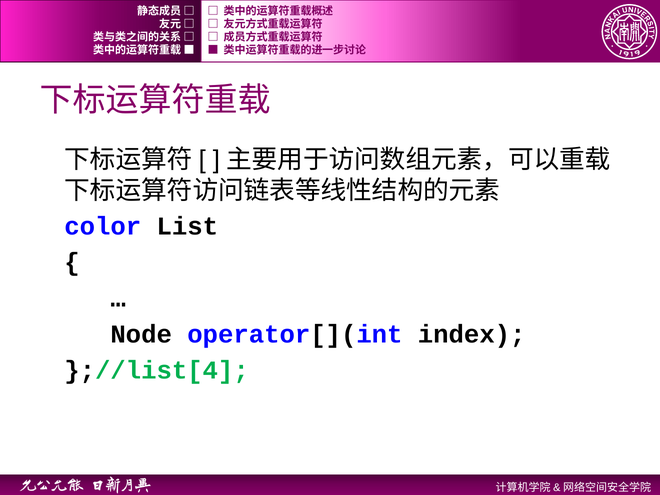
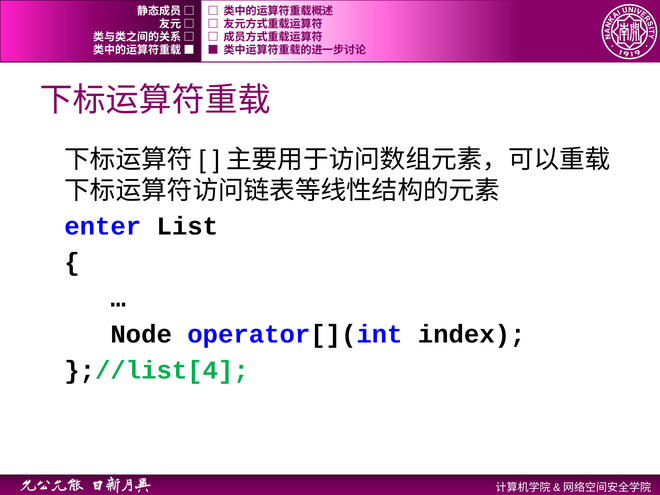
color: color -> enter
